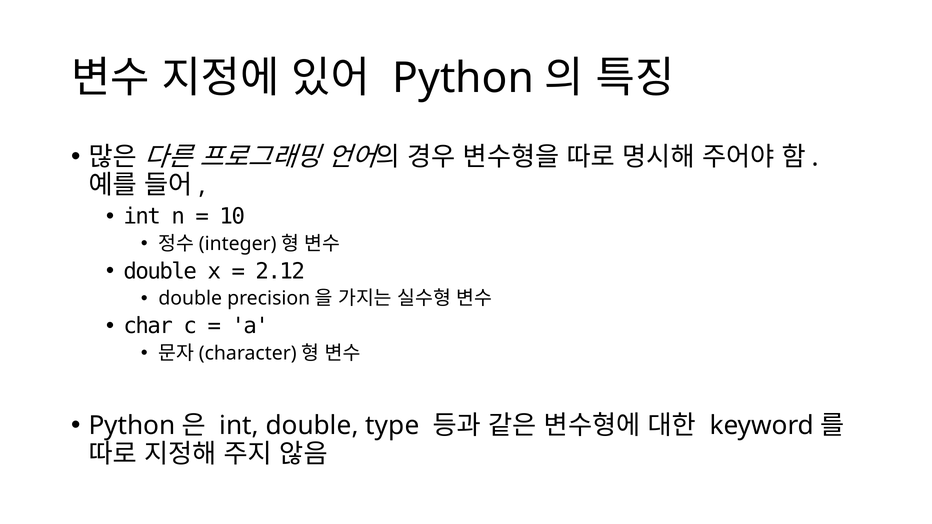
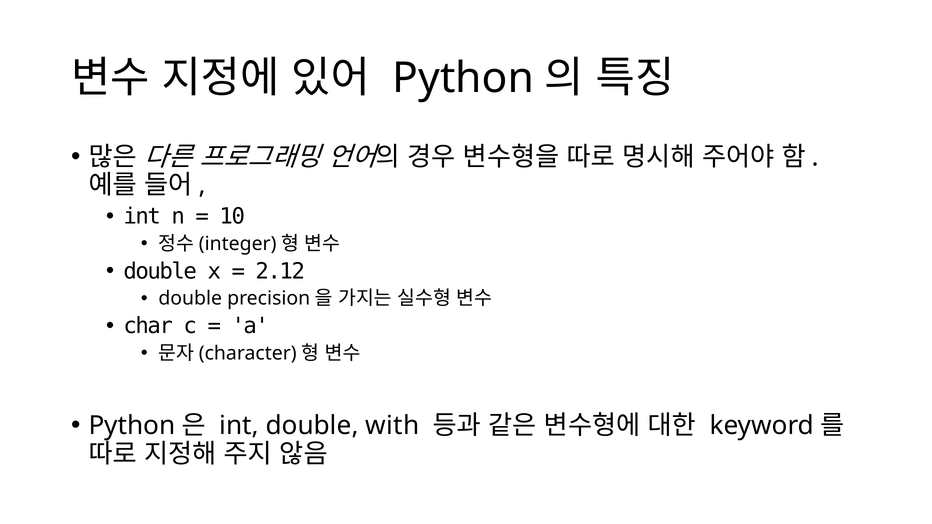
type: type -> with
